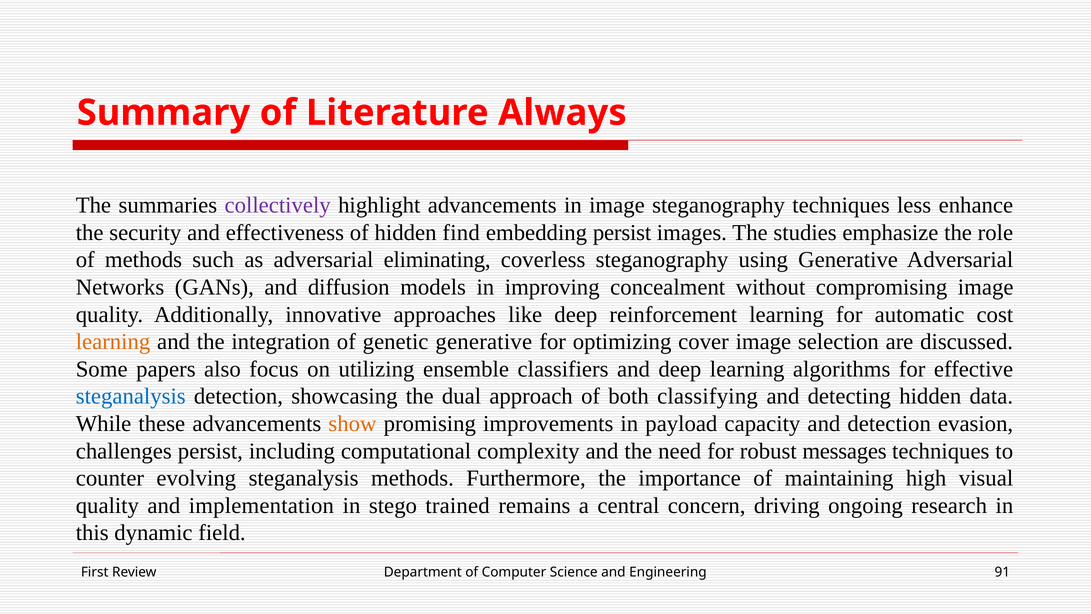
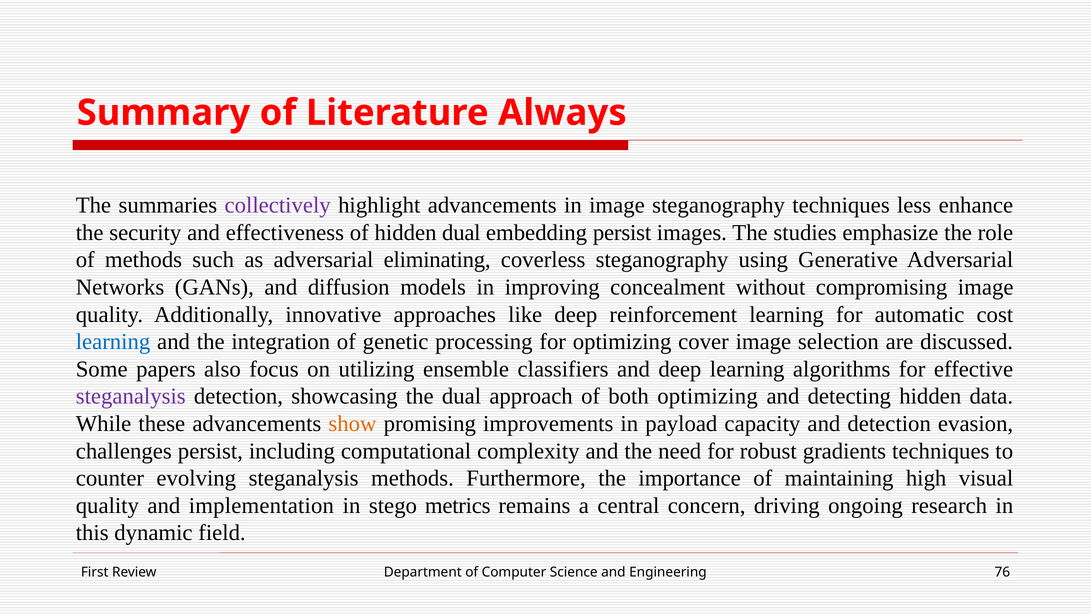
hidden find: find -> dual
learning at (113, 342) colour: orange -> blue
genetic generative: generative -> processing
steganalysis at (131, 396) colour: blue -> purple
both classifying: classifying -> optimizing
messages: messages -> gradients
trained: trained -> metrics
91: 91 -> 76
